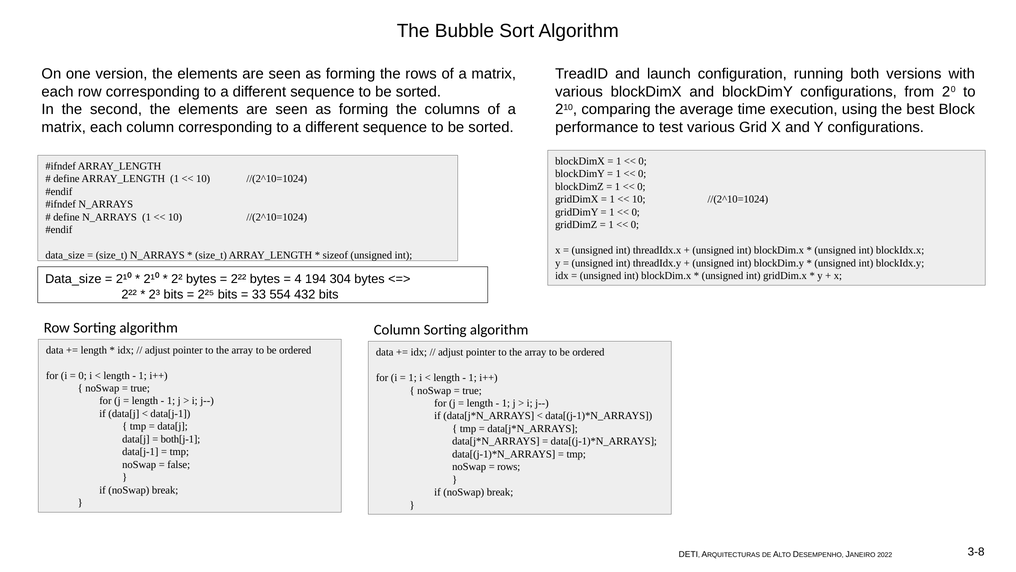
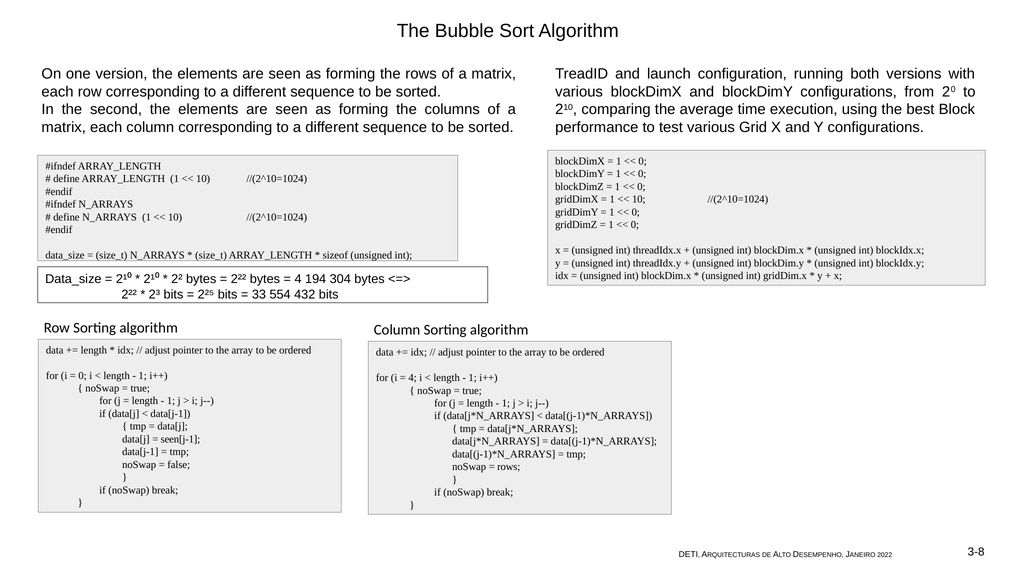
1 at (413, 377): 1 -> 4
both[j-1: both[j-1 -> seen[j-1
